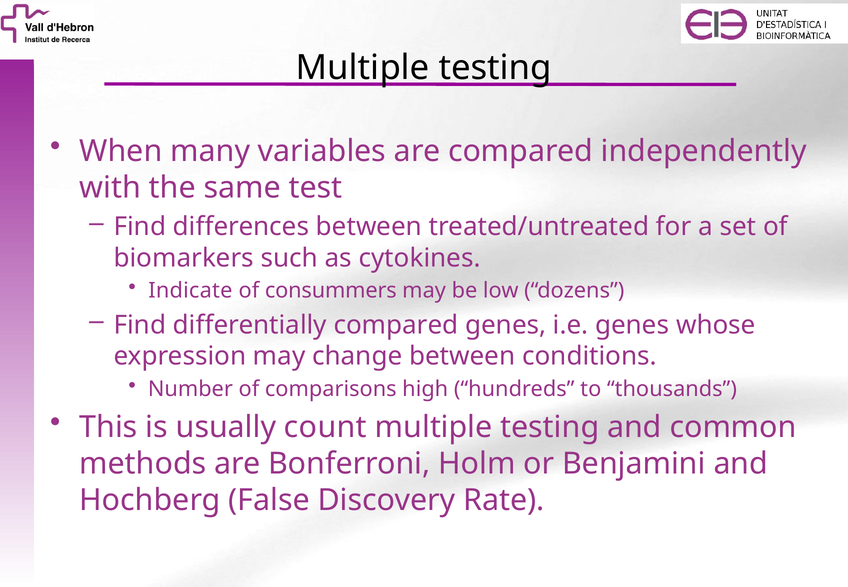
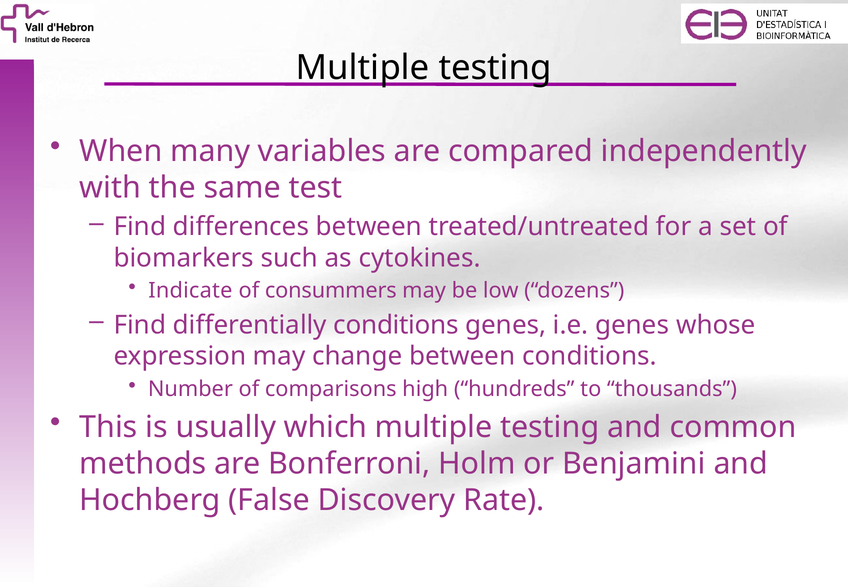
differentially compared: compared -> conditions
count: count -> which
